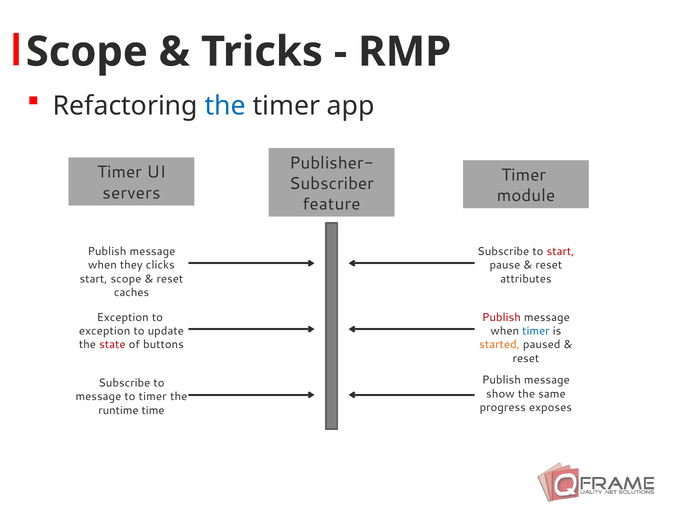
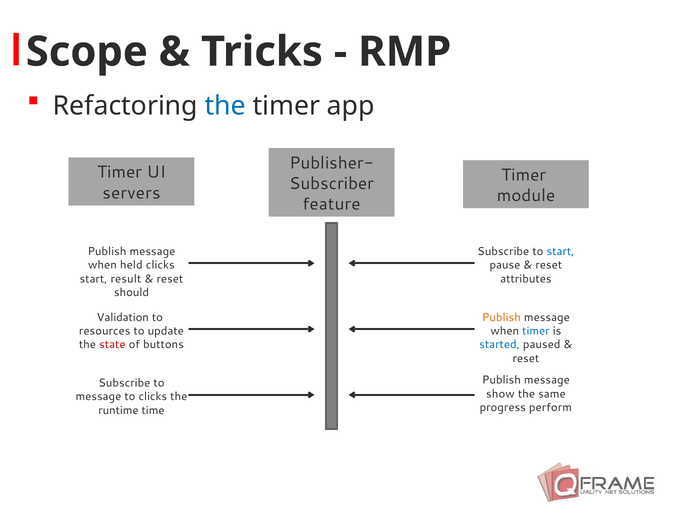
start at (561, 251) colour: red -> blue
they: they -> held
start scope: scope -> result
caches: caches -> should
Exception at (123, 317): Exception -> Validation
Publish at (501, 317) colour: red -> orange
exception at (105, 331): exception -> resources
started colour: orange -> blue
to timer: timer -> clicks
exposes: exposes -> perform
